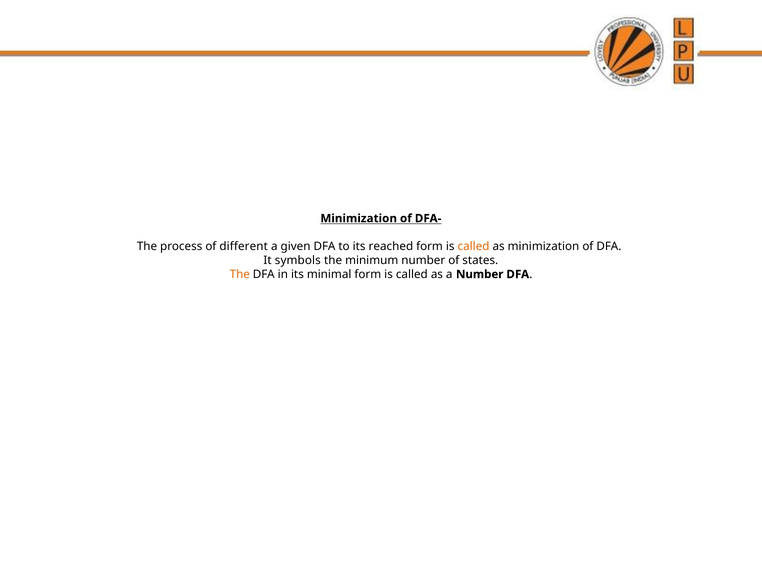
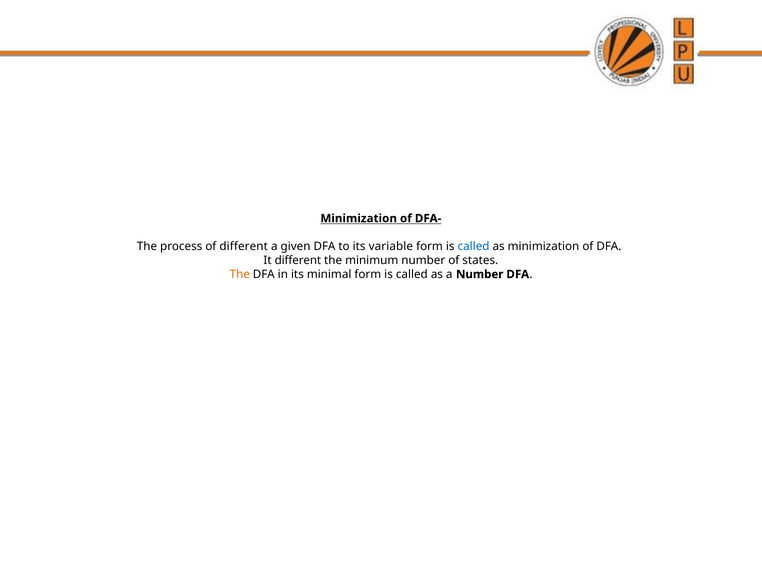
reached: reached -> variable
called at (474, 247) colour: orange -> blue
It symbols: symbols -> different
